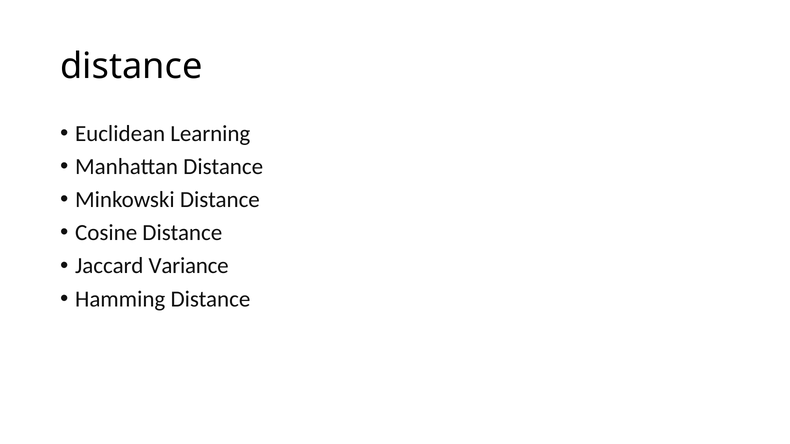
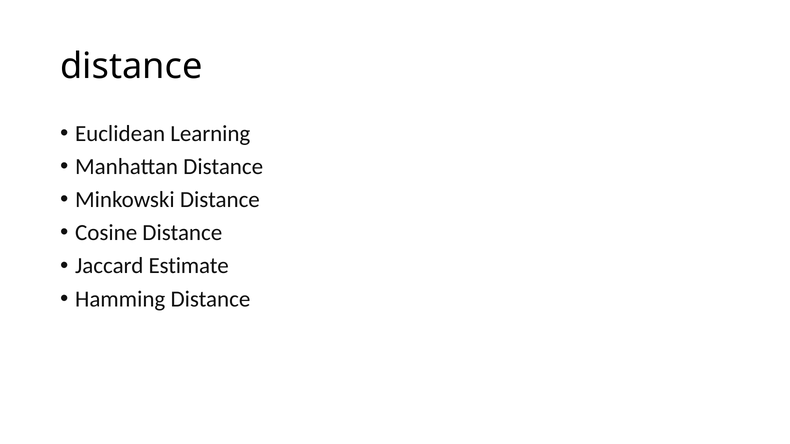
Variance: Variance -> Estimate
